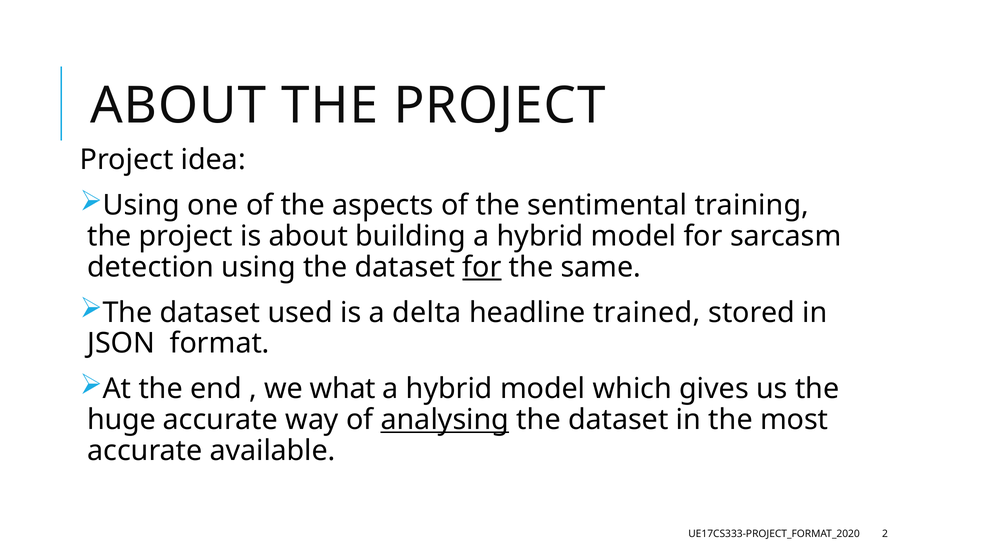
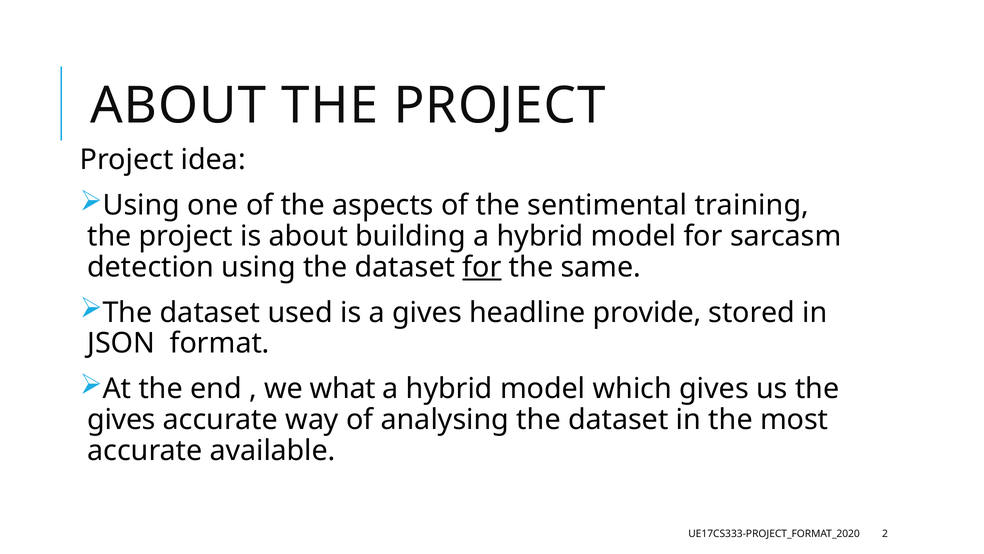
a delta: delta -> gives
trained: trained -> provide
huge at (121, 419): huge -> gives
analysing underline: present -> none
